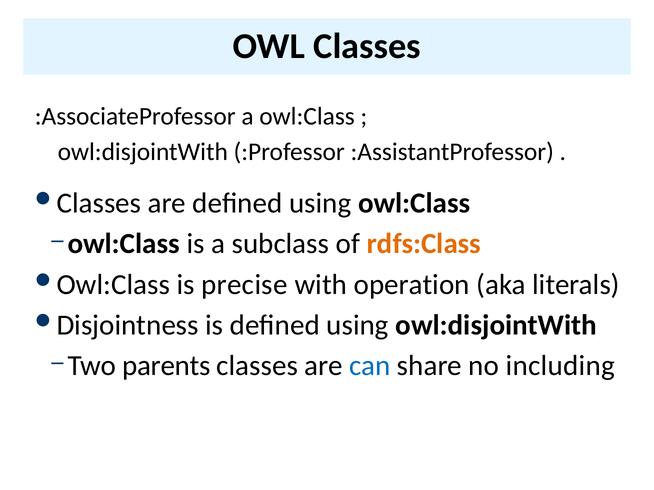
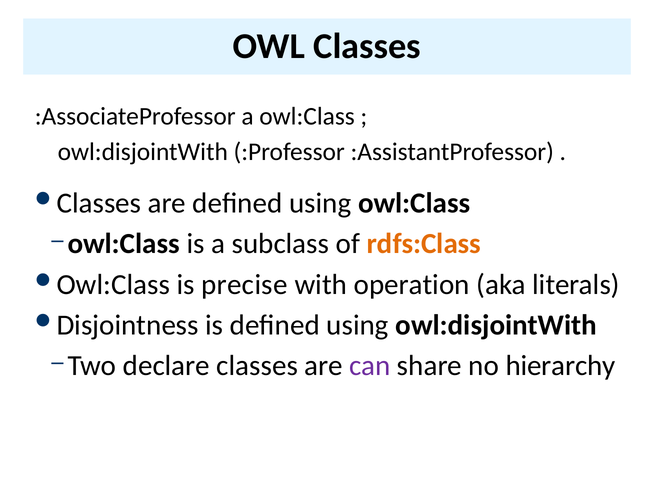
parents: parents -> declare
can colour: blue -> purple
including: including -> hierarchy
